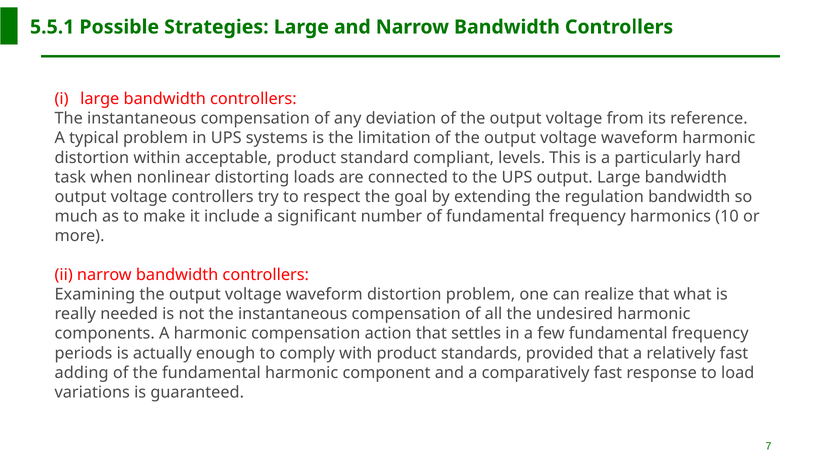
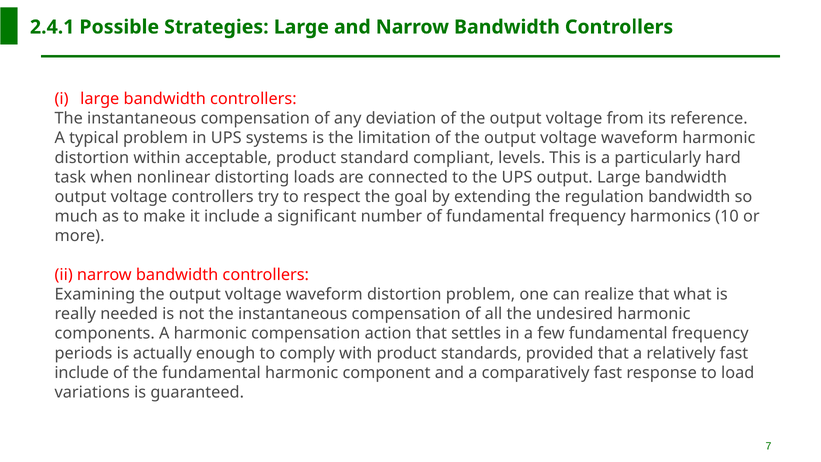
5.5.1: 5.5.1 -> 2.4.1
adding at (82, 373): adding -> include
